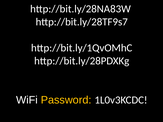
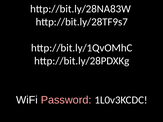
Password colour: yellow -> pink
